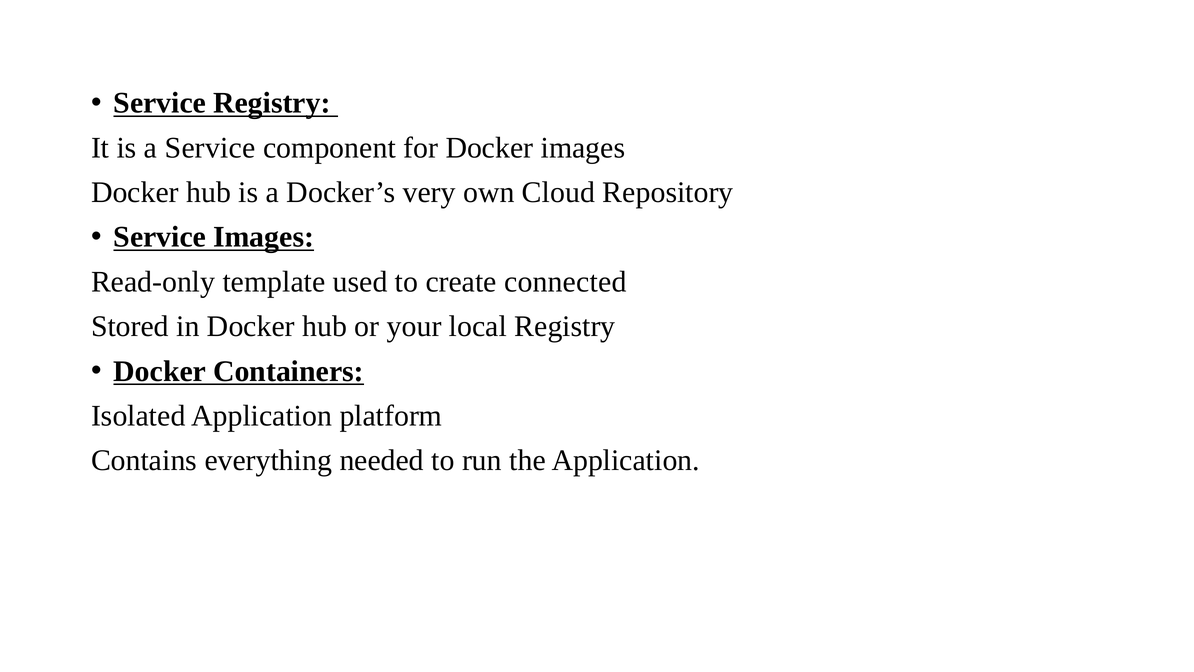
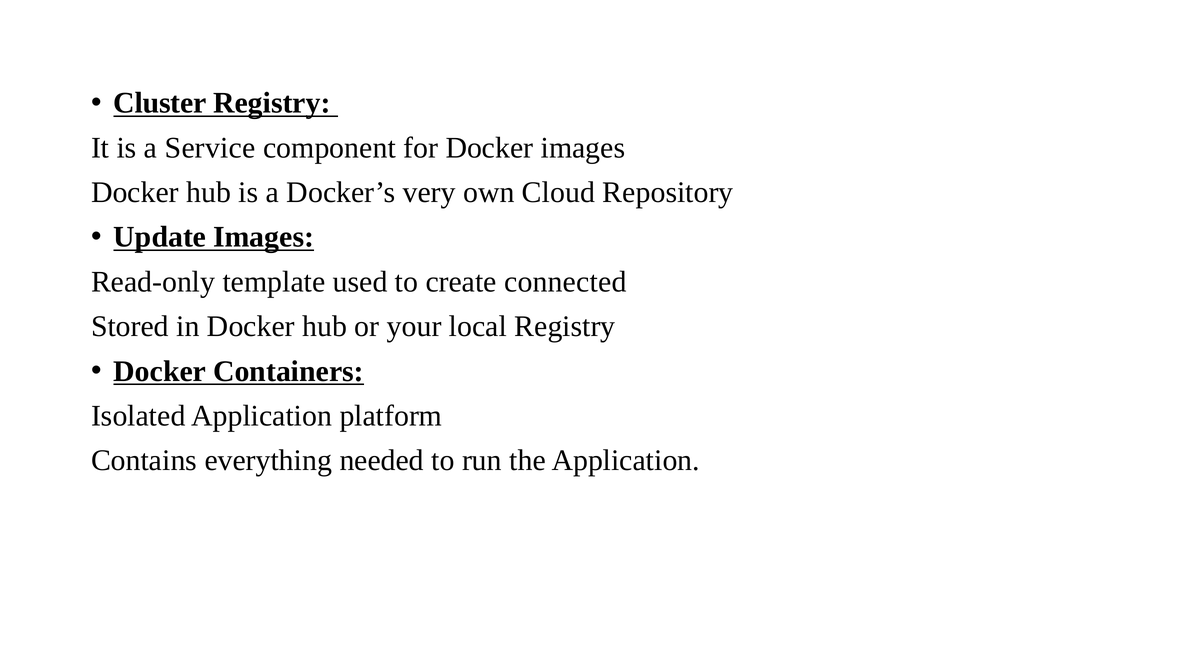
Service at (160, 103): Service -> Cluster
Service at (160, 237): Service -> Update
